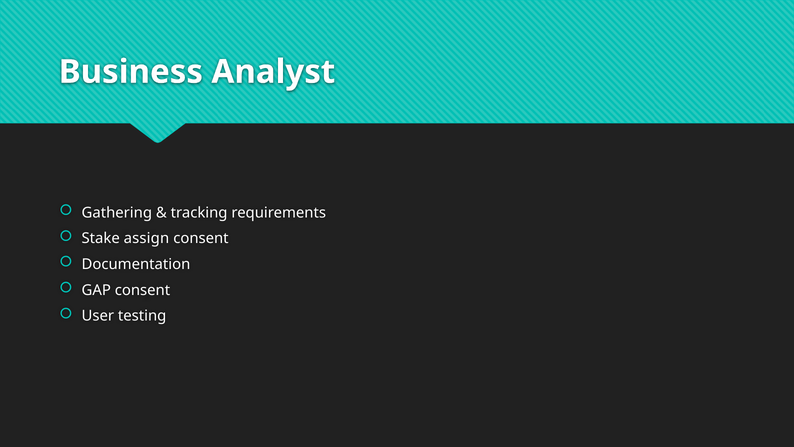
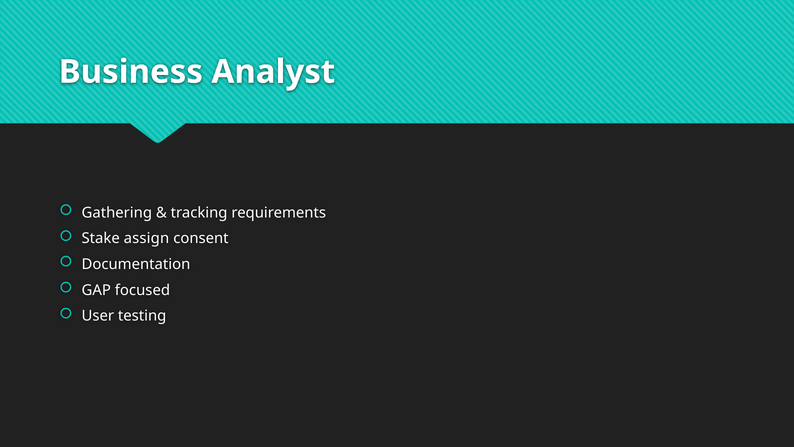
GAP consent: consent -> focused
